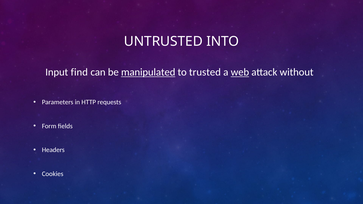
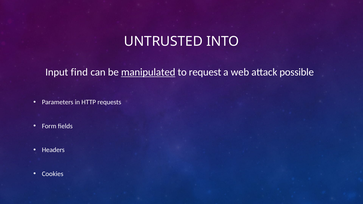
trusted: trusted -> request
web underline: present -> none
without: without -> possible
